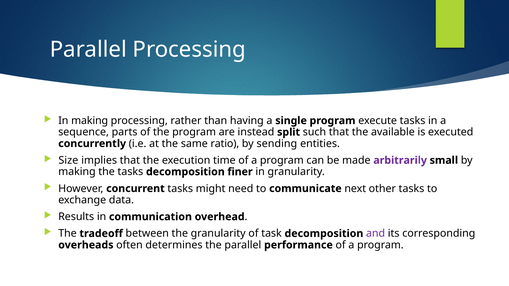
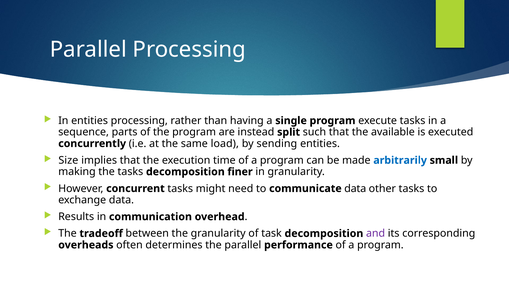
In making: making -> entities
ratio: ratio -> load
arbitrarily colour: purple -> blue
communicate next: next -> data
